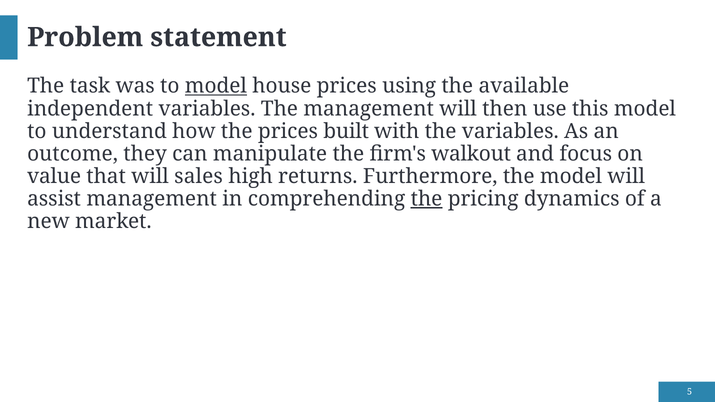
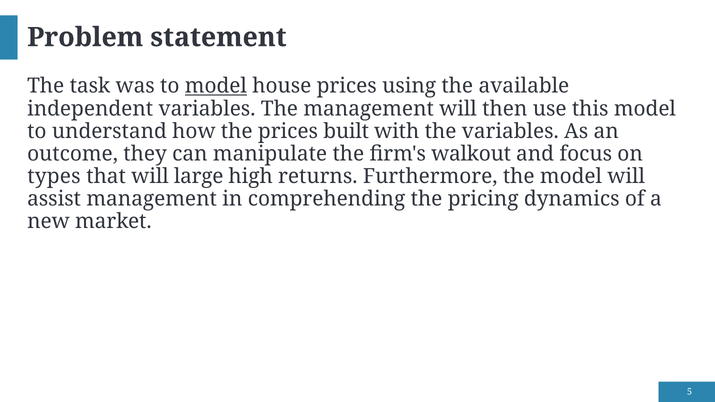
value: value -> types
sales: sales -> large
the at (427, 199) underline: present -> none
